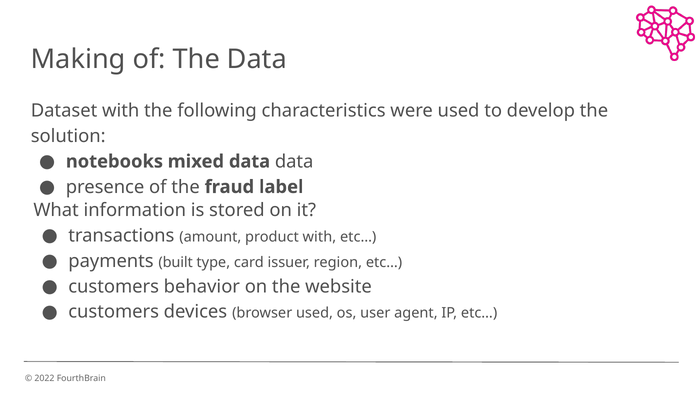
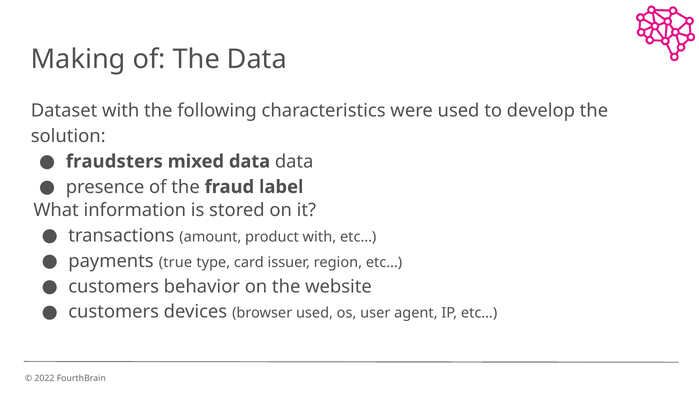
notebooks: notebooks -> fraudsters
built: built -> true
